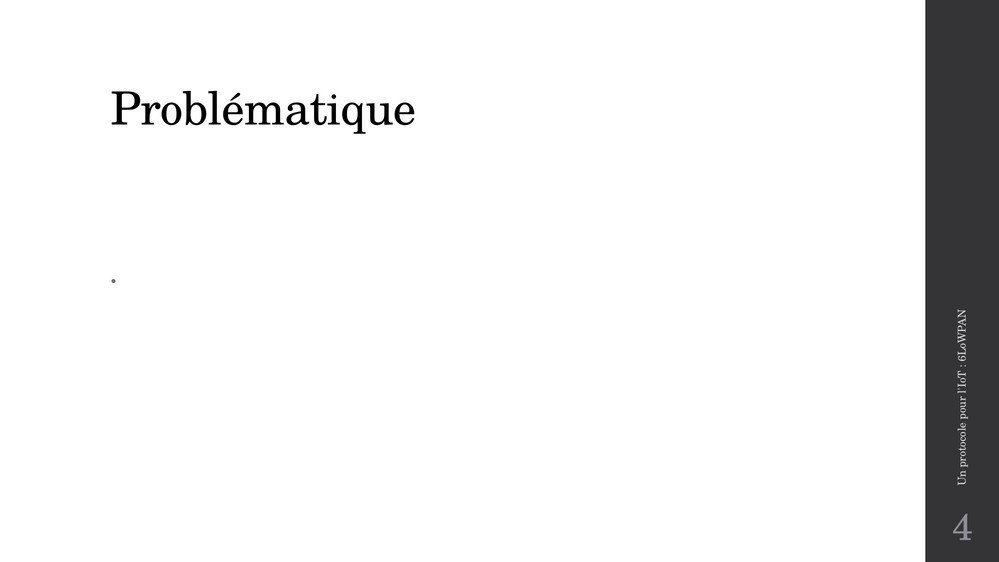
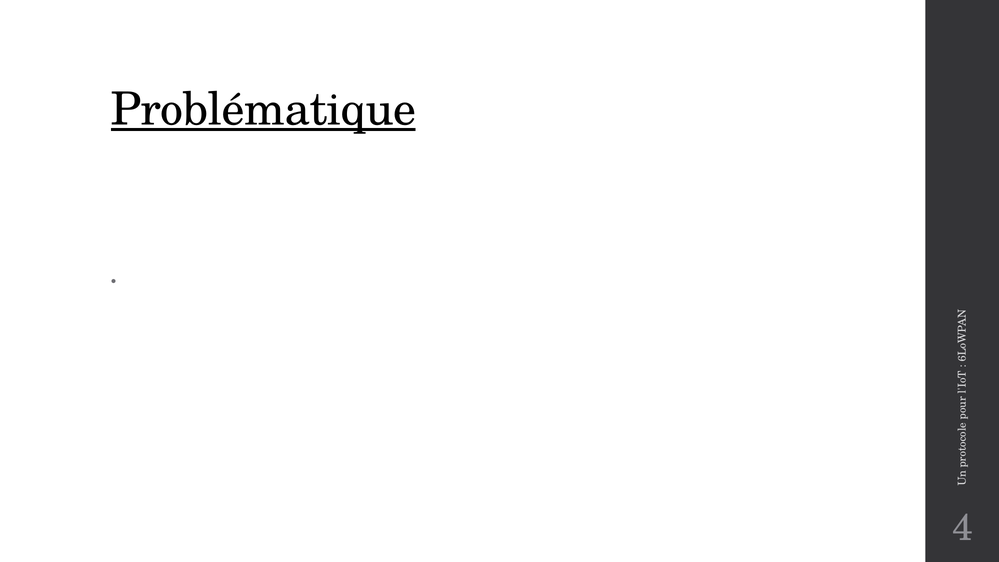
Problématique underline: none -> present
